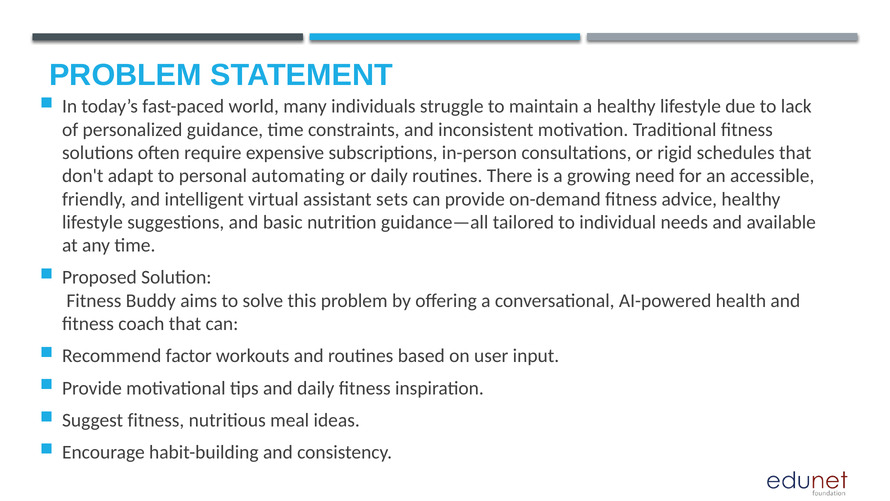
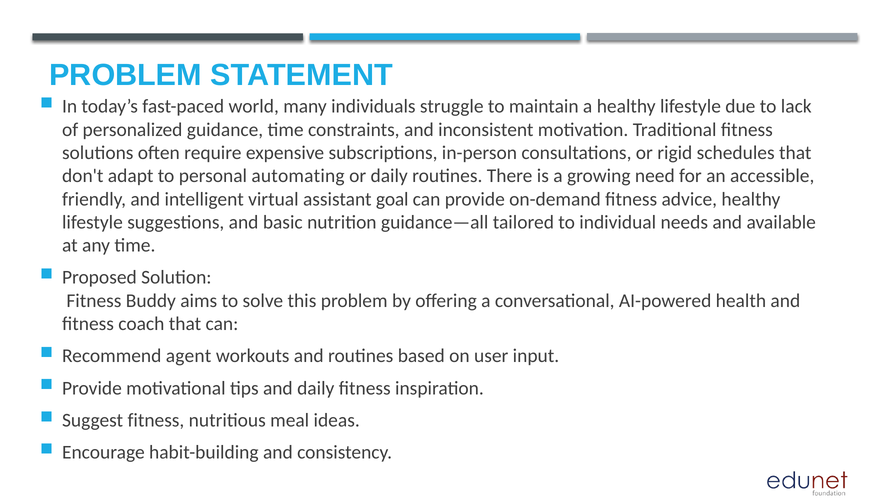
sets: sets -> goal
factor: factor -> agent
